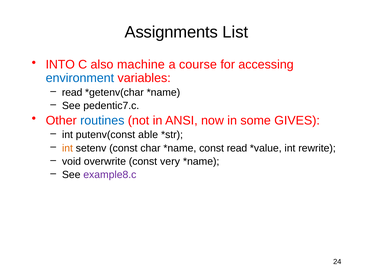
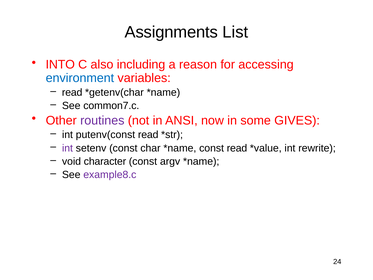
machine: machine -> including
course: course -> reason
pedentic7.c: pedentic7.c -> common7.c
routines colour: blue -> purple
putenv(const able: able -> read
int at (67, 148) colour: orange -> purple
overwrite: overwrite -> character
very: very -> argv
